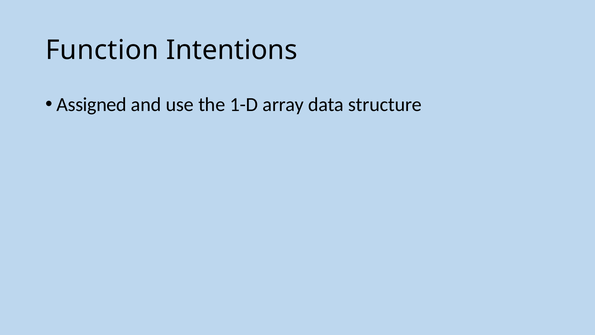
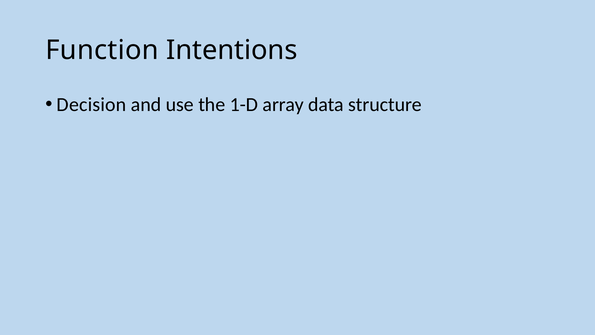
Assigned: Assigned -> Decision
